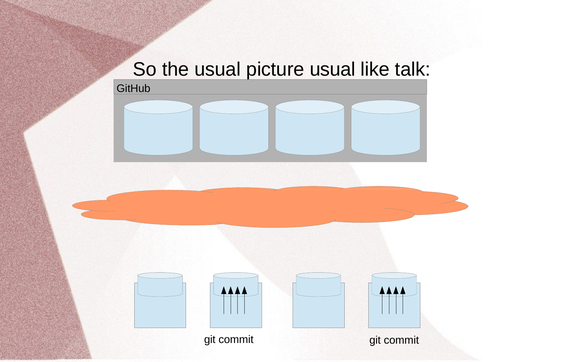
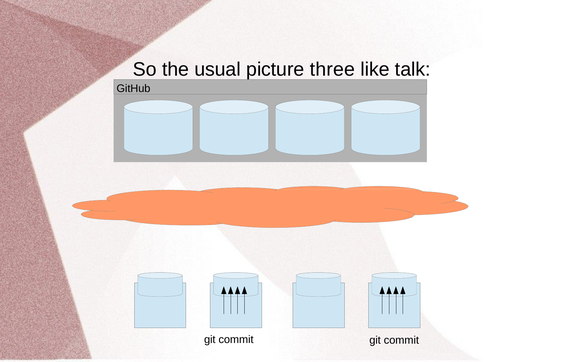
picture usual: usual -> three
